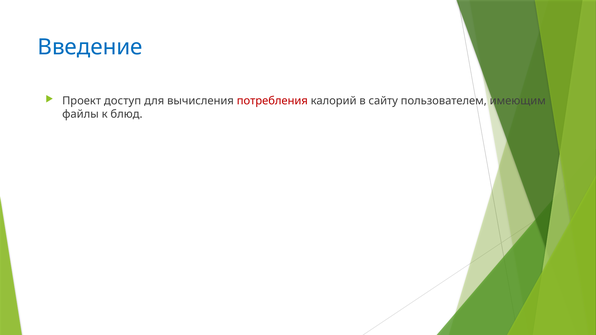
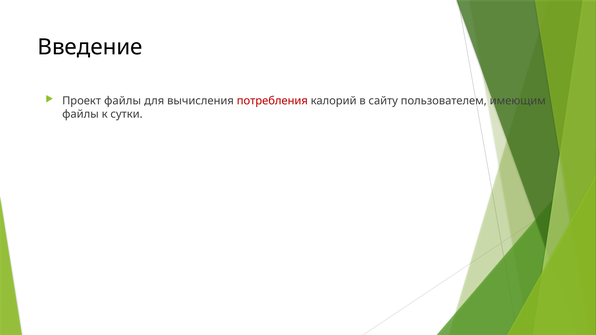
Введение colour: blue -> black
Проект доступ: доступ -> файлы
блюд: блюд -> сутки
